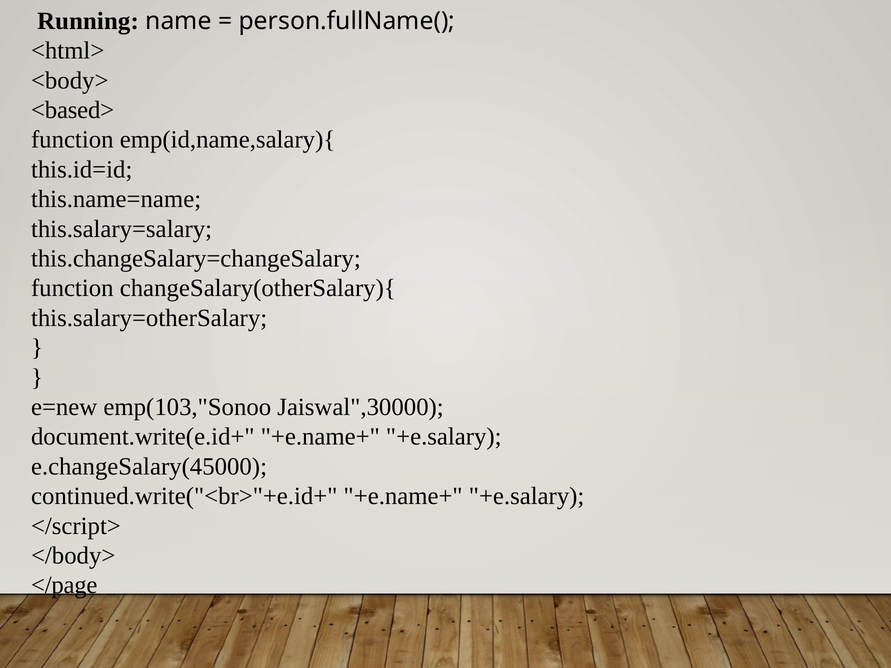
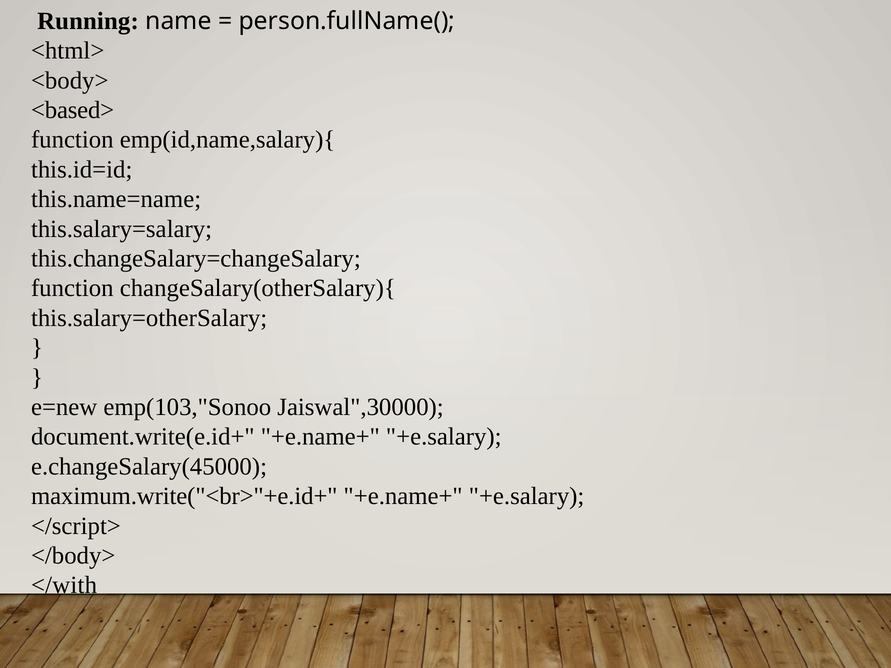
continued.write("<br>"+e.id+: continued.write("<br>"+e.id+ -> maximum.write("<br>"+e.id+
</page: </page -> </with
